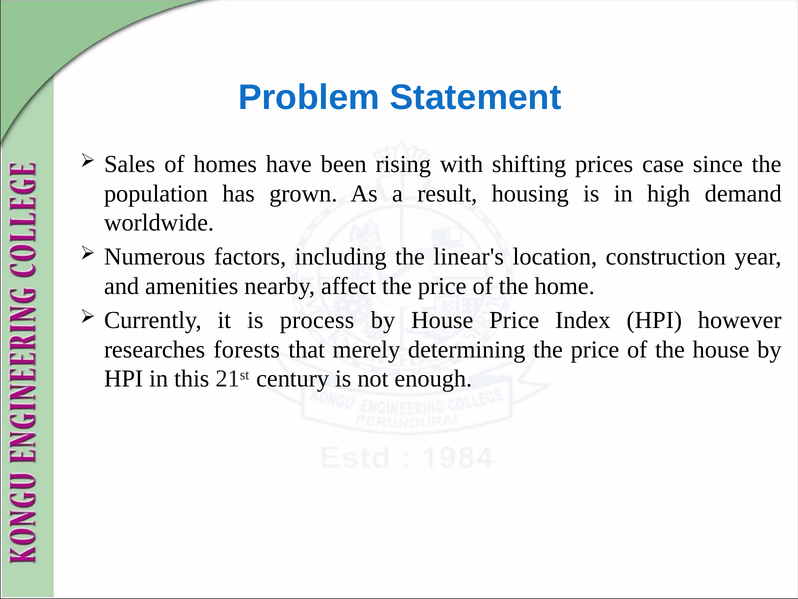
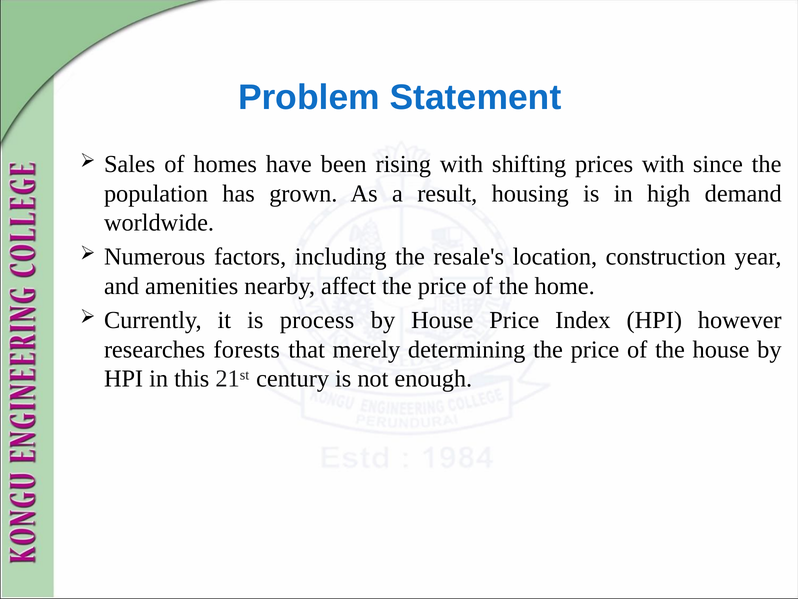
prices case: case -> with
linear's: linear's -> resale's
